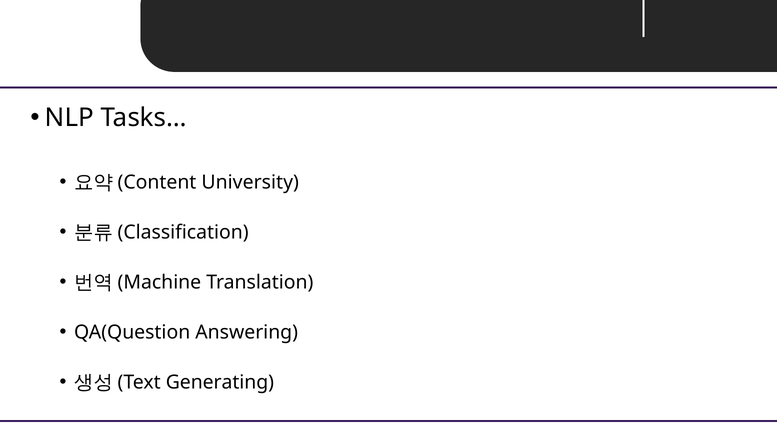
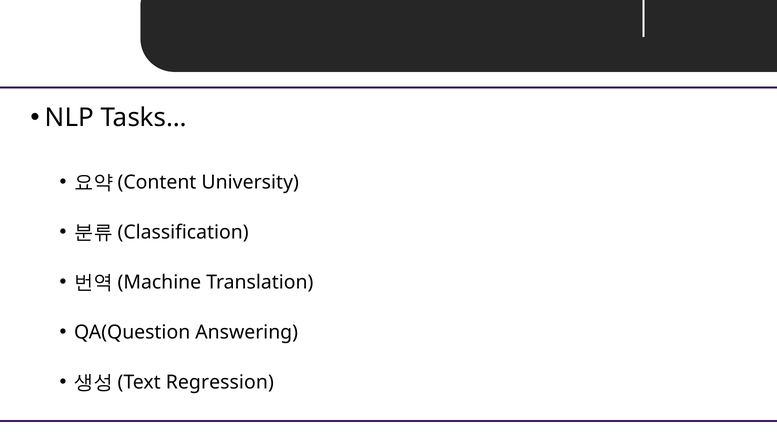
Generating: Generating -> Regression
